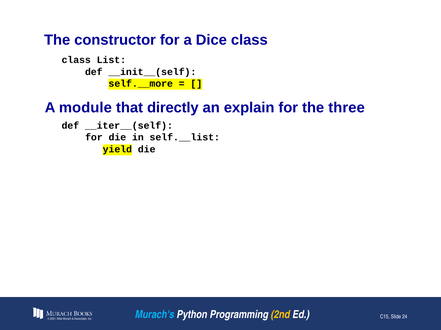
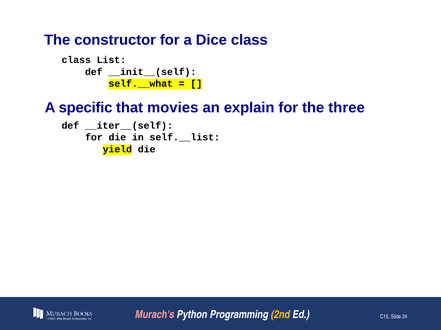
self.__more: self.__more -> self.__what
module: module -> specific
directly: directly -> movies
Murach's colour: light blue -> pink
